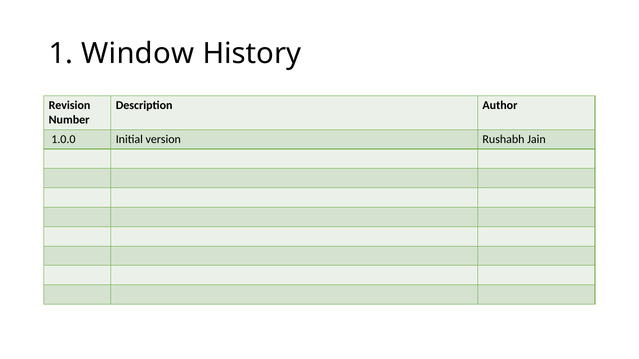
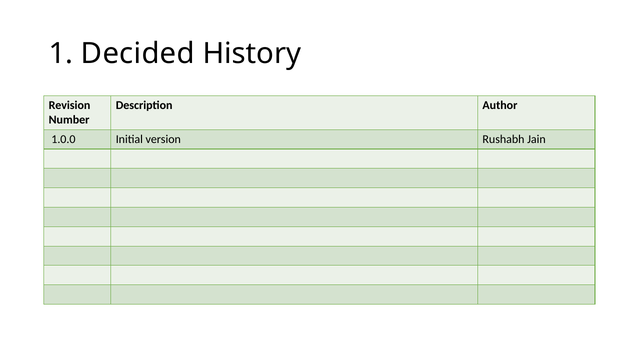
Window: Window -> Decided
